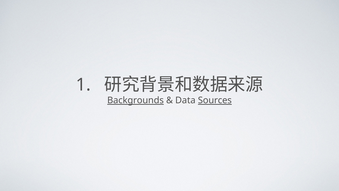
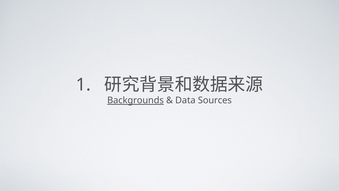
Sources underline: present -> none
